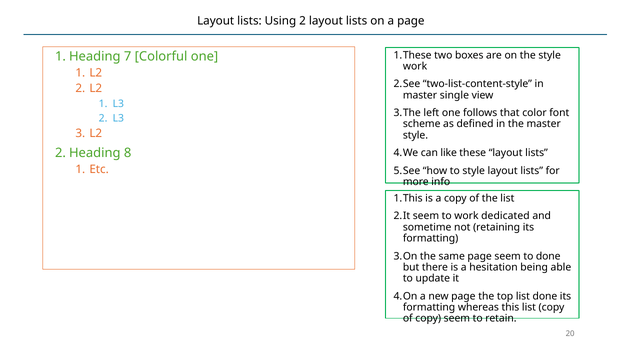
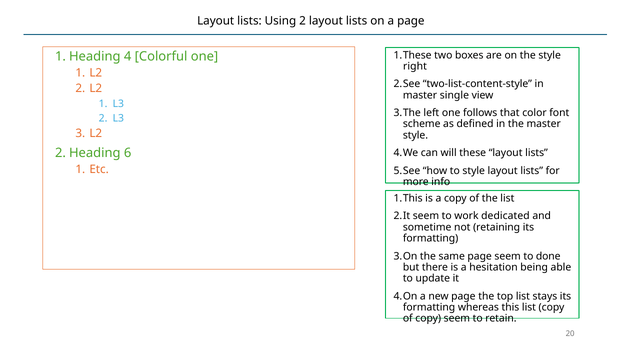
7: 7 -> 4
work at (415, 66): work -> right
8: 8 -> 6
like: like -> will
list done: done -> stays
